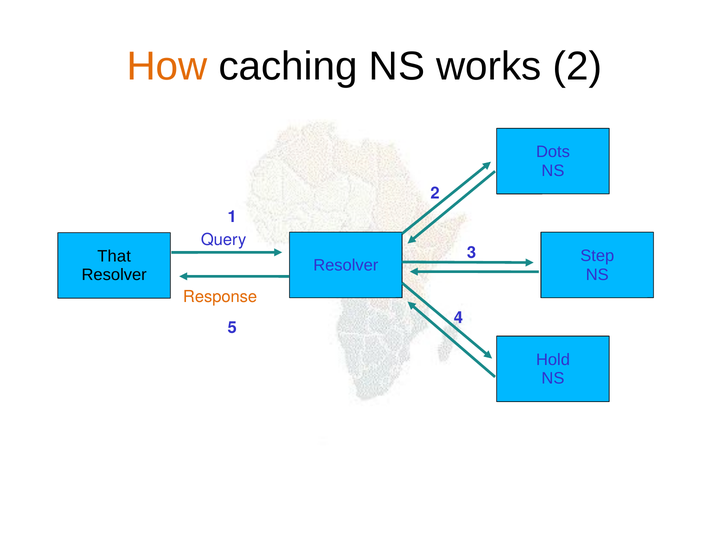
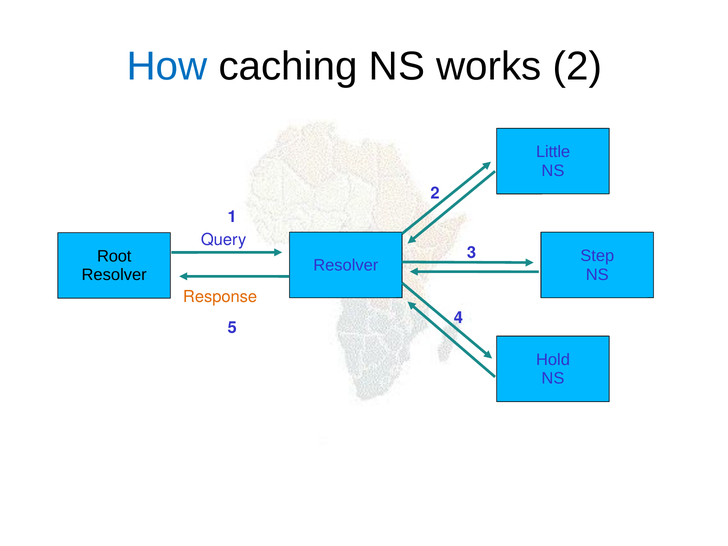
How colour: orange -> blue
Dots: Dots -> Little
That: That -> Root
